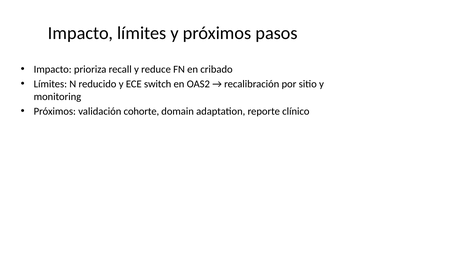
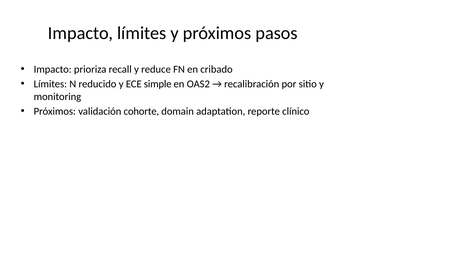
switch: switch -> simple
